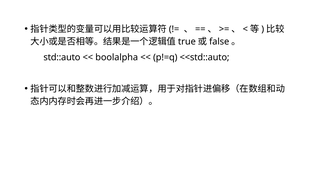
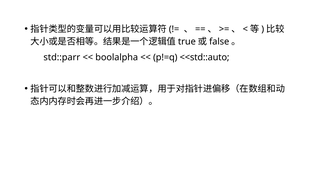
std::auto: std::auto -> std::parr
